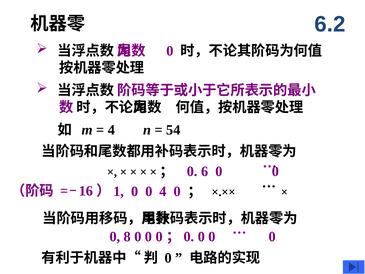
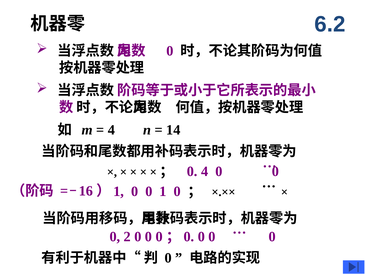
54: 54 -> 14
0 6: 6 -> 4
0 4: 4 -> 1
8: 8 -> 2
